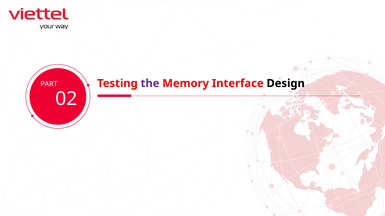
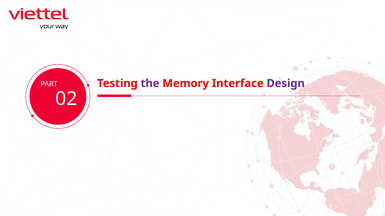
Design colour: black -> purple
